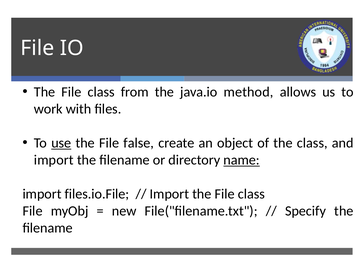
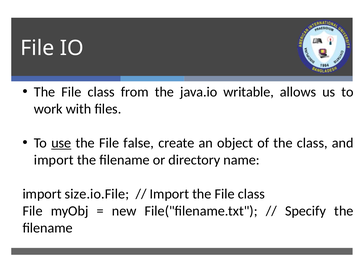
method: method -> writable
name underline: present -> none
files.io.File: files.io.File -> size.io.File
